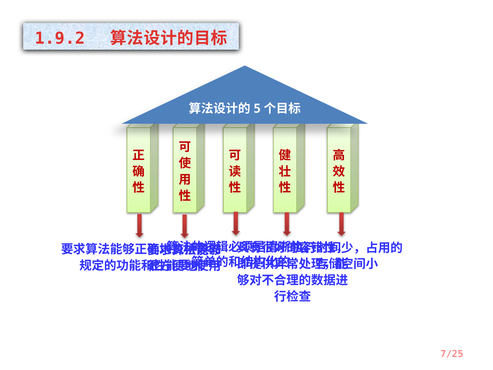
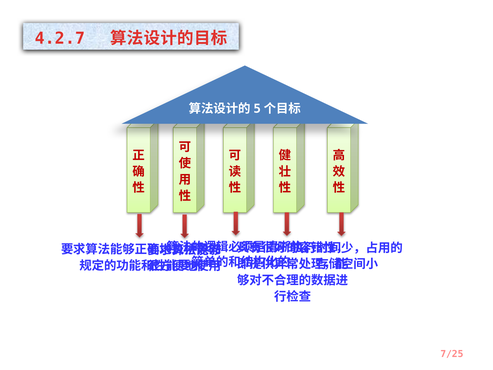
1.9.2: 1.9.2 -> 4.2.7
